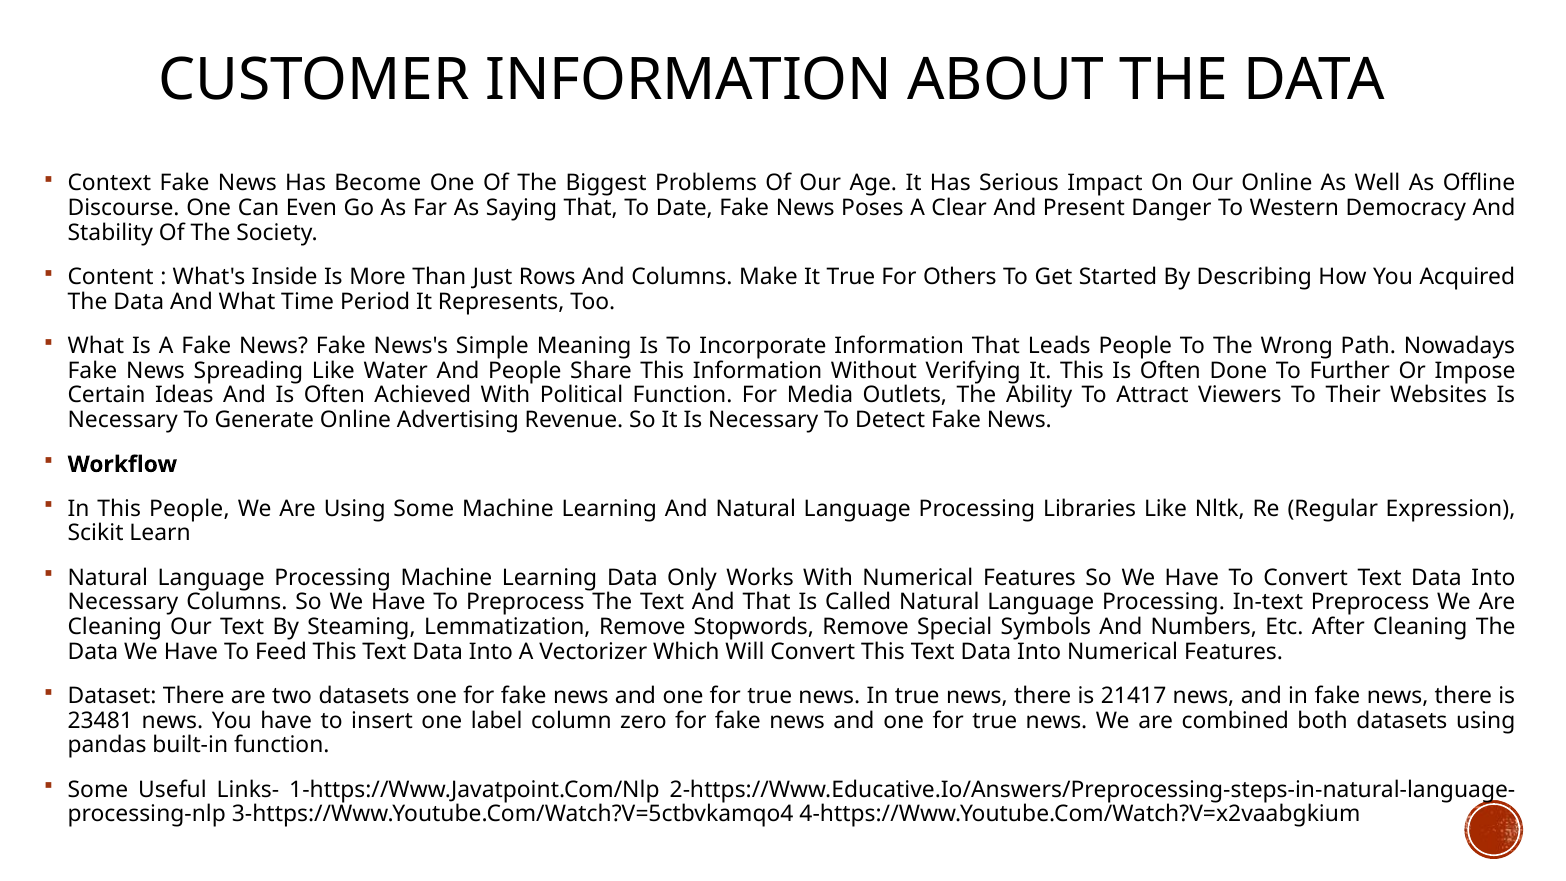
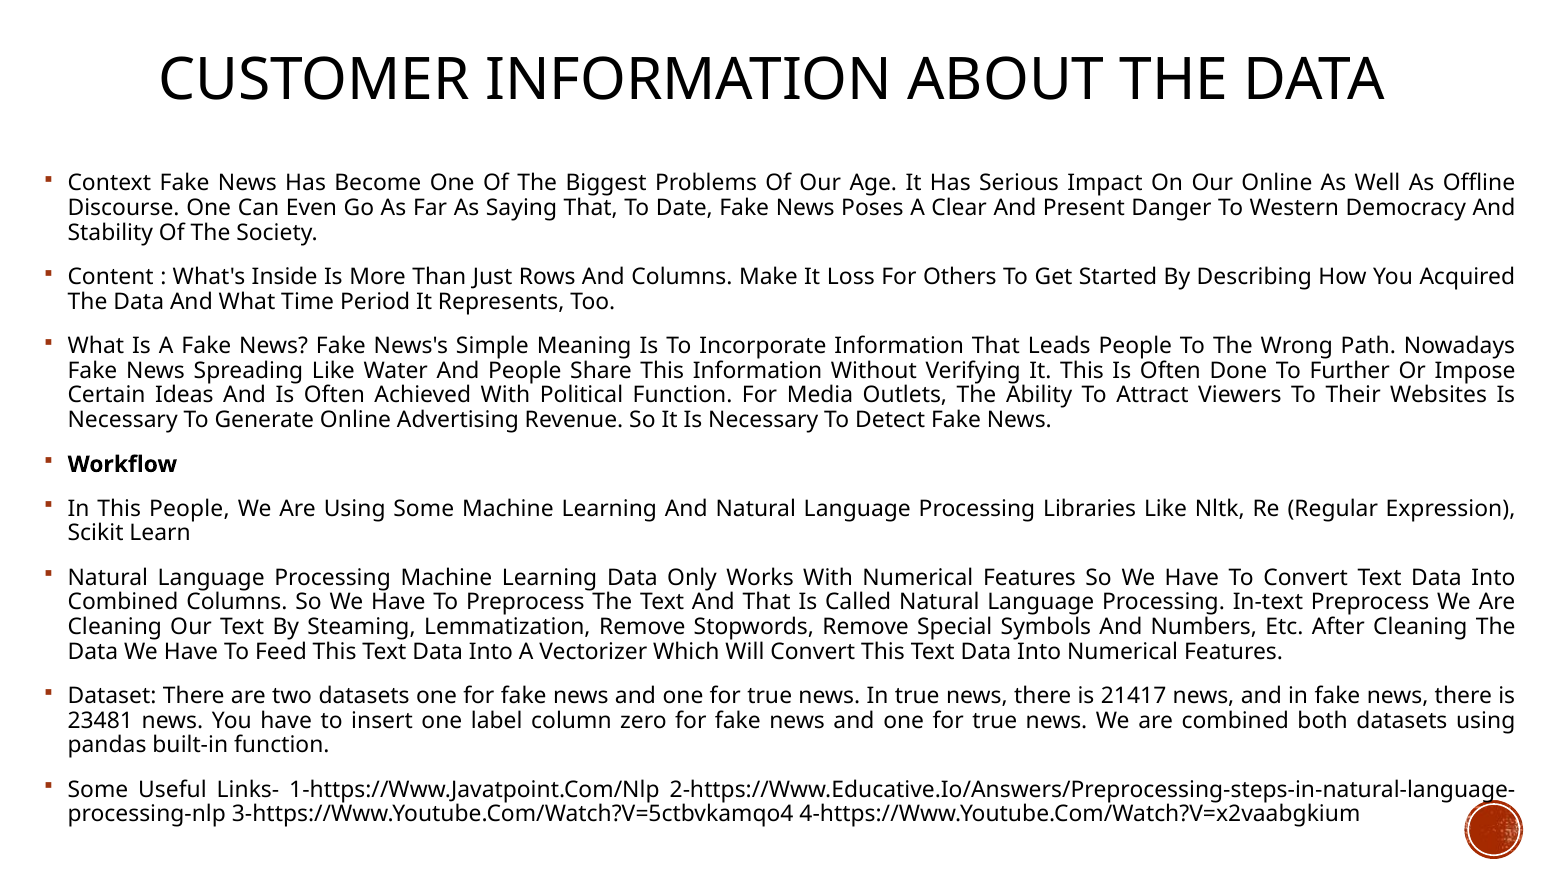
It True: True -> Loss
Necessary at (123, 602): Necessary -> Combined
